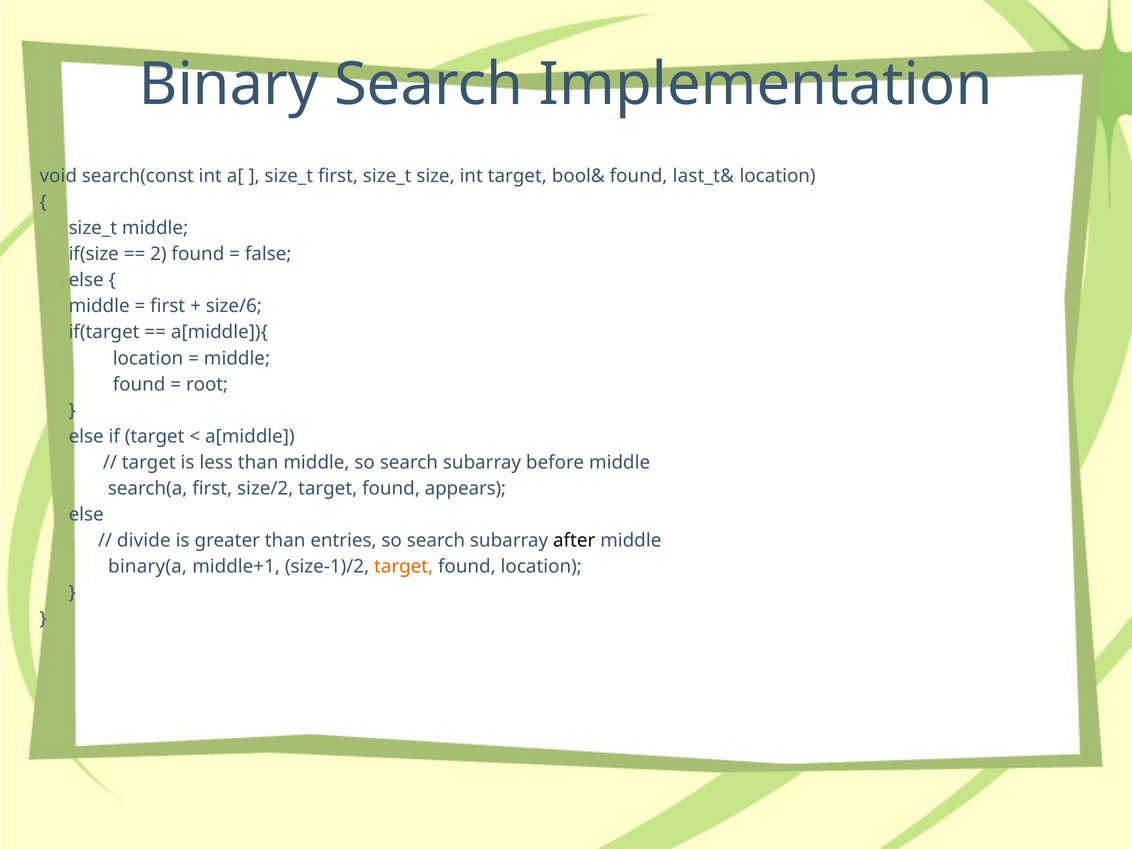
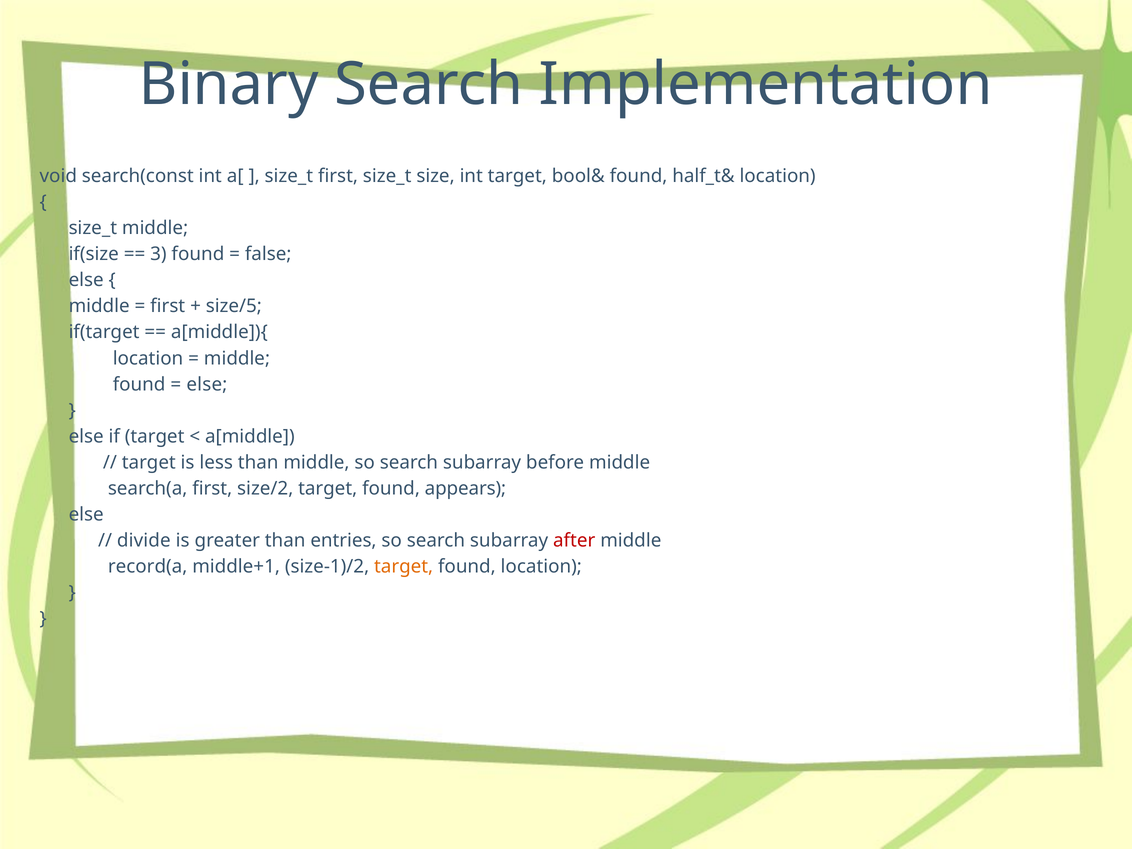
last_t&: last_t& -> half_t&
2: 2 -> 3
size/6: size/6 -> size/5
root at (207, 384): root -> else
after colour: black -> red
binary(a: binary(a -> record(a
